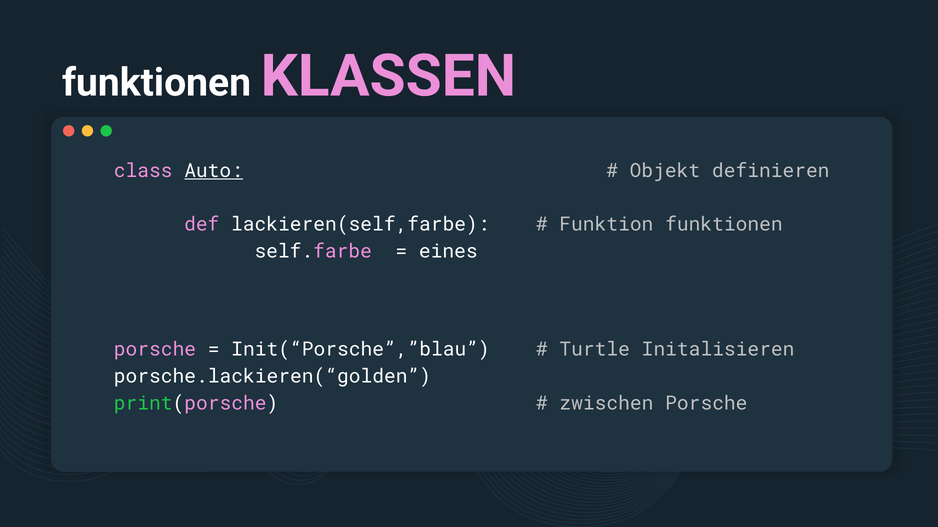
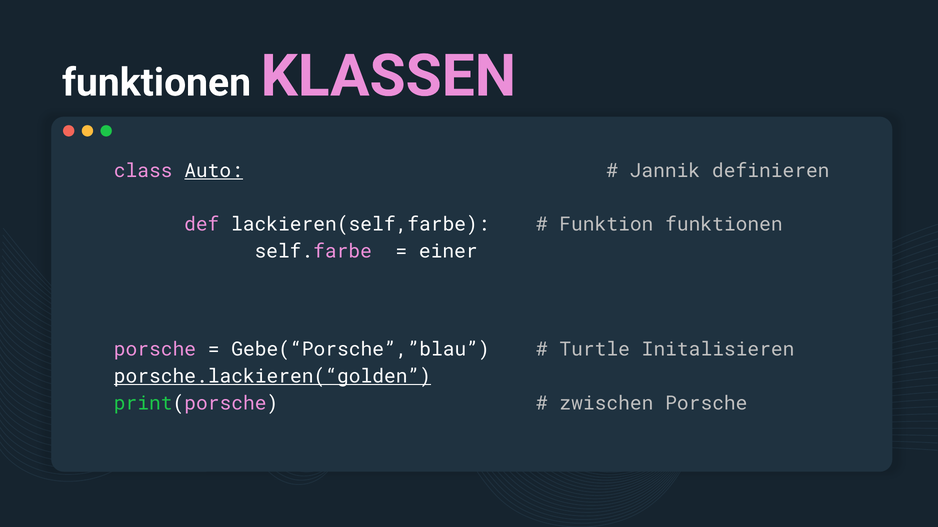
Objekt: Objekt -> Jannik
eines: eines -> einer
Init(“Porsche”,”blau: Init(“Porsche”,”blau -> Gebe(“Porsche”,”blau
porsche.lackieren(“golden underline: none -> present
